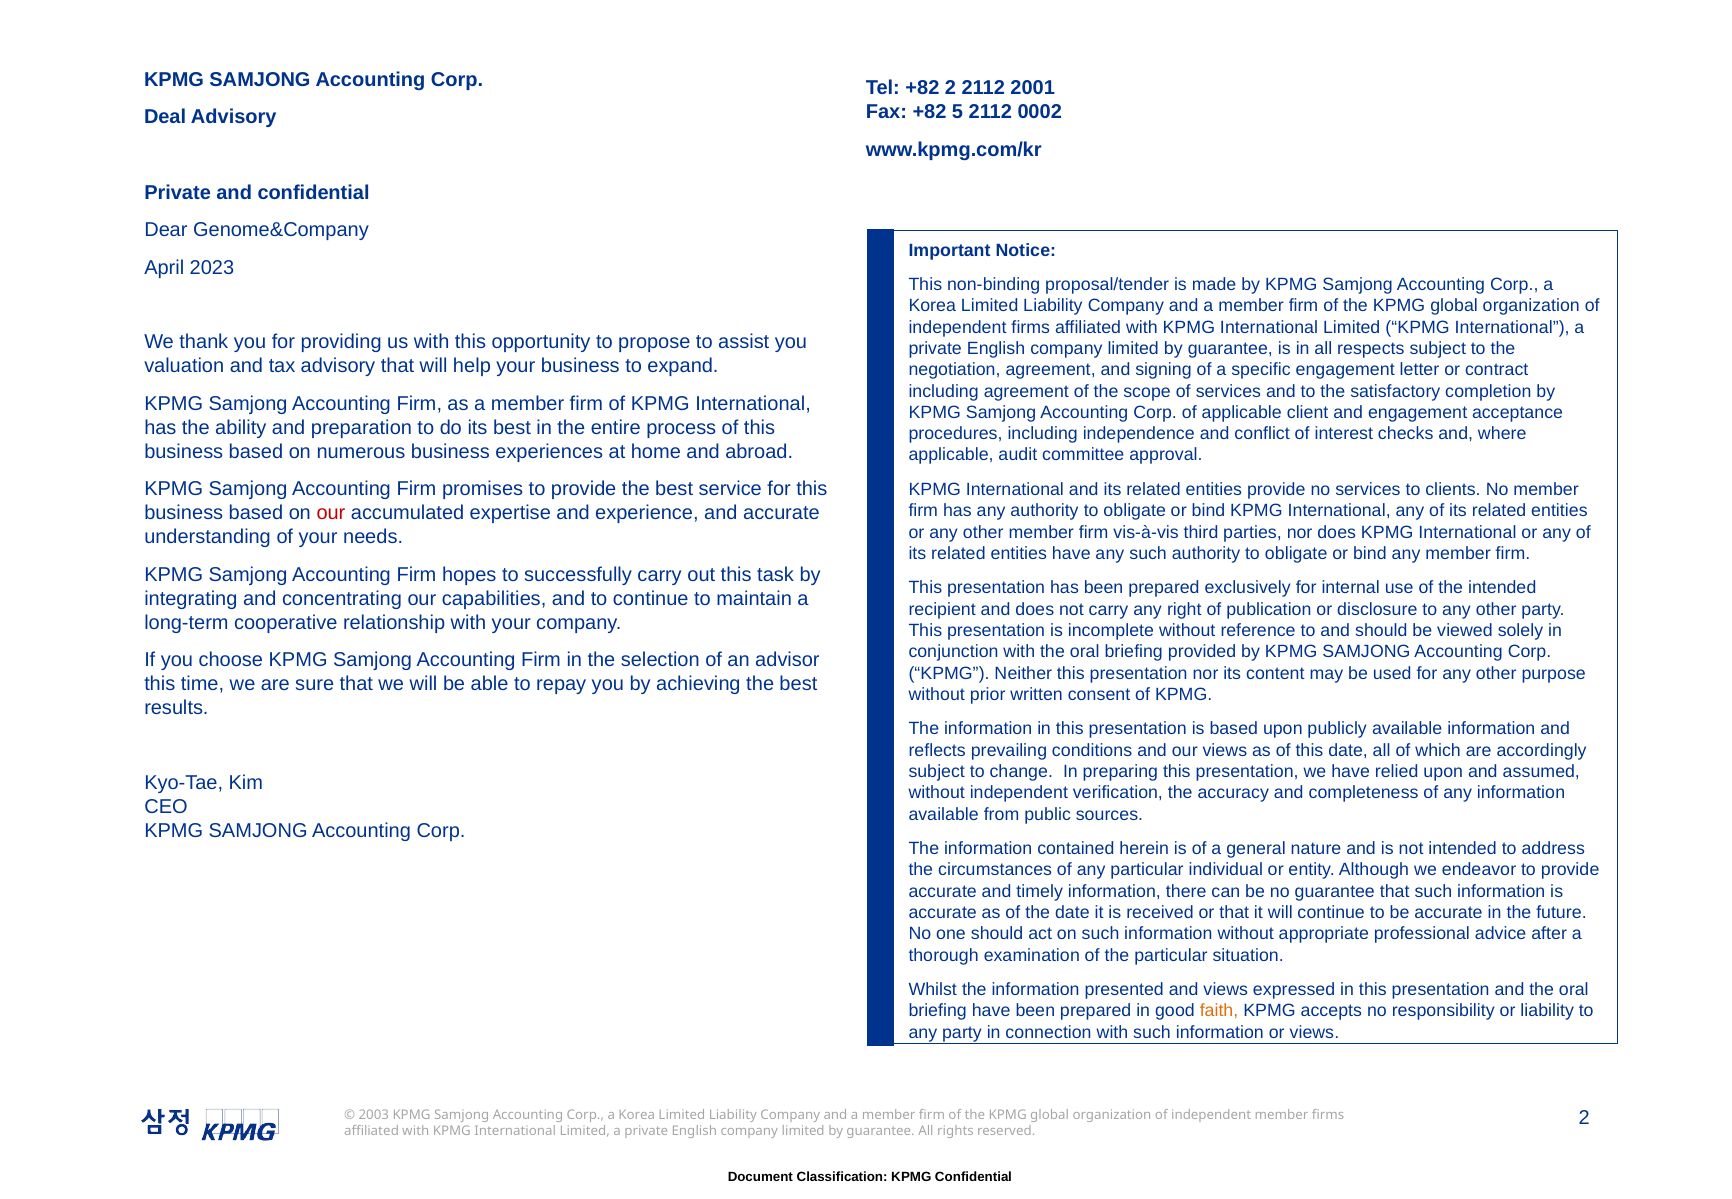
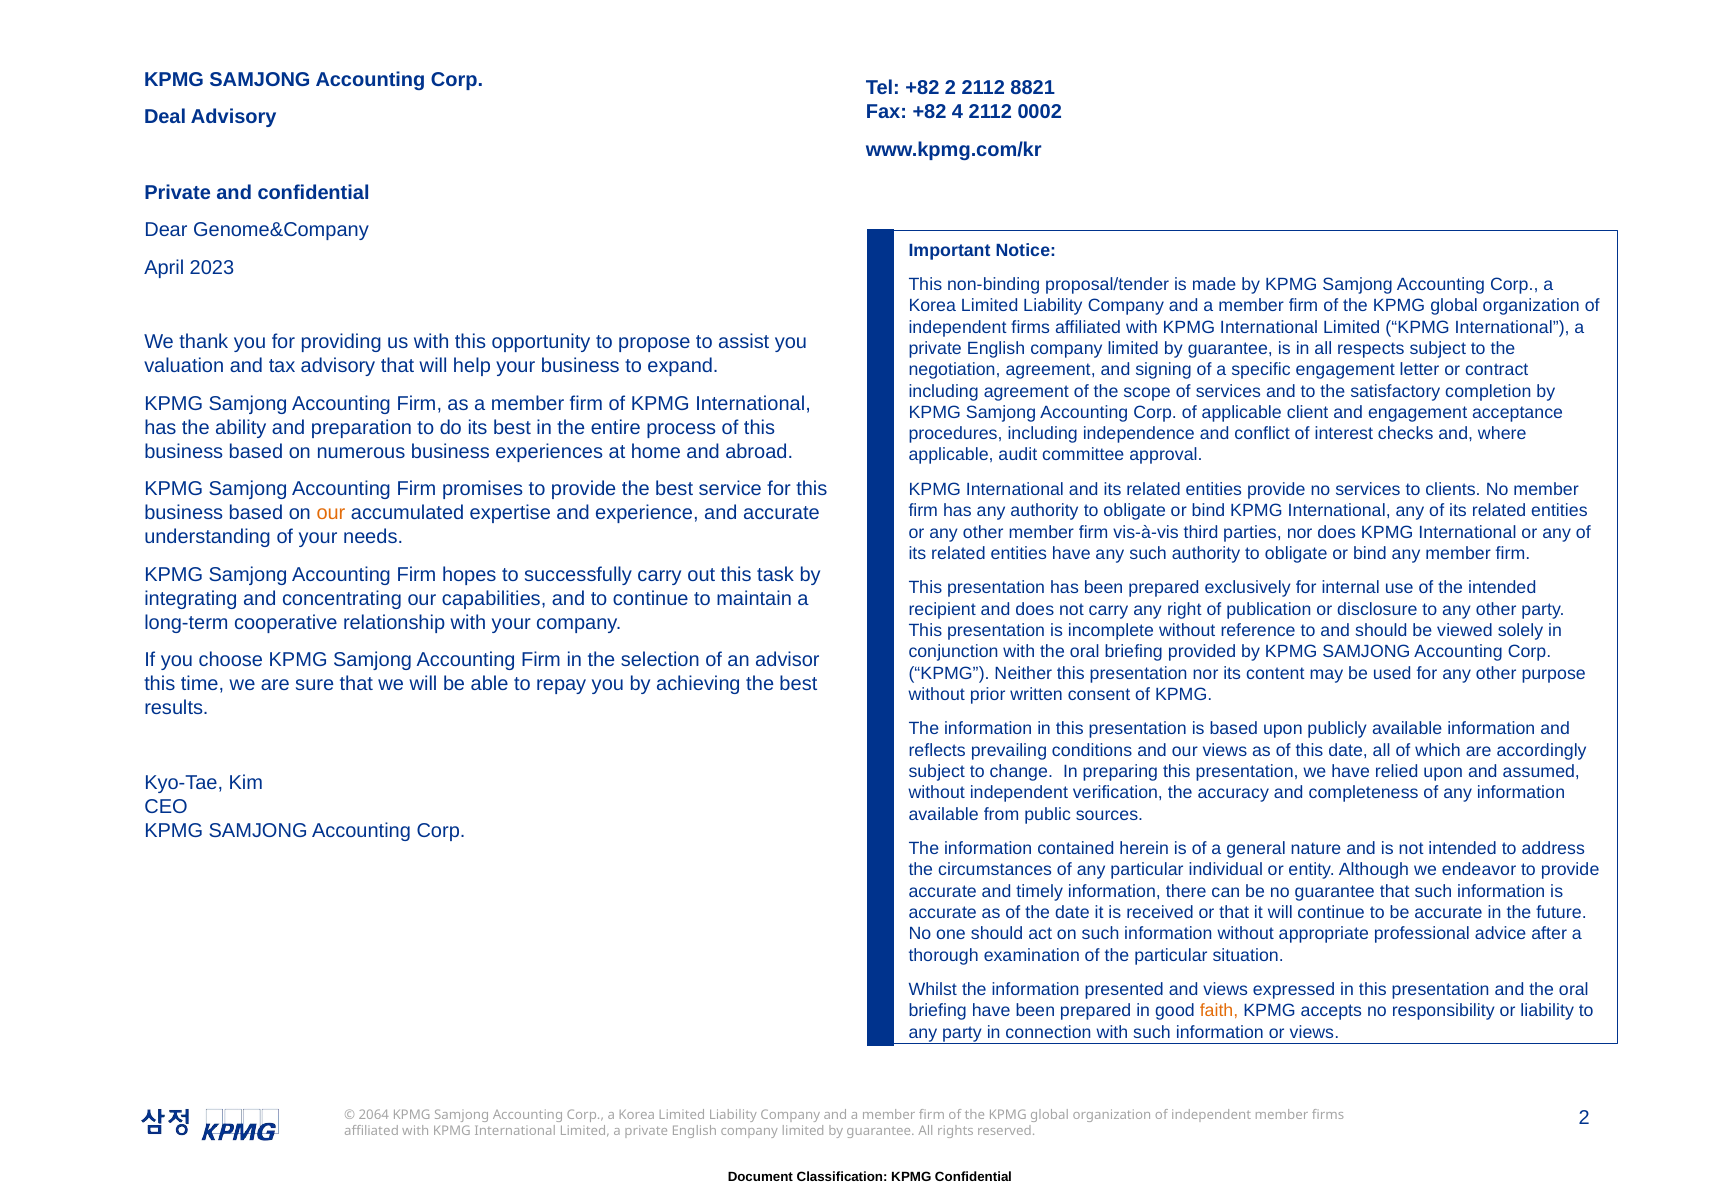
2001: 2001 -> 8821
5: 5 -> 4
our at (331, 513) colour: red -> orange
2003: 2003 -> 2064
